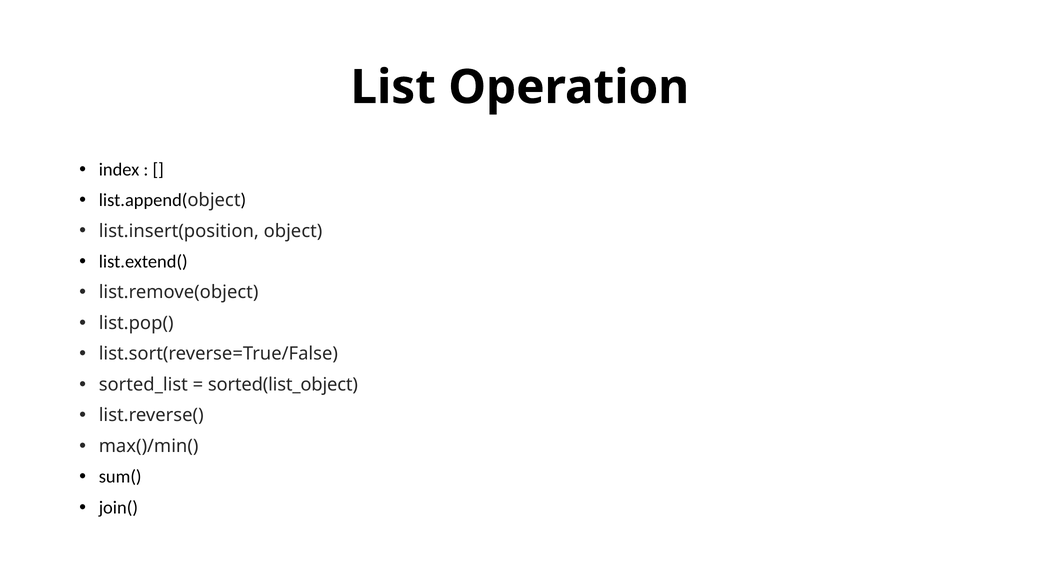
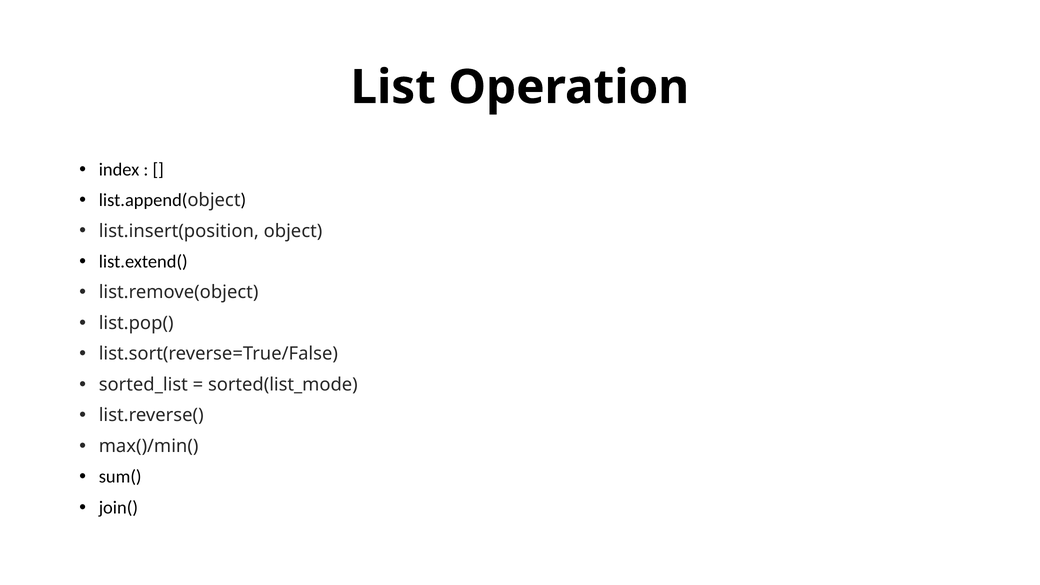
sorted(list_object: sorted(list_object -> sorted(list_mode
